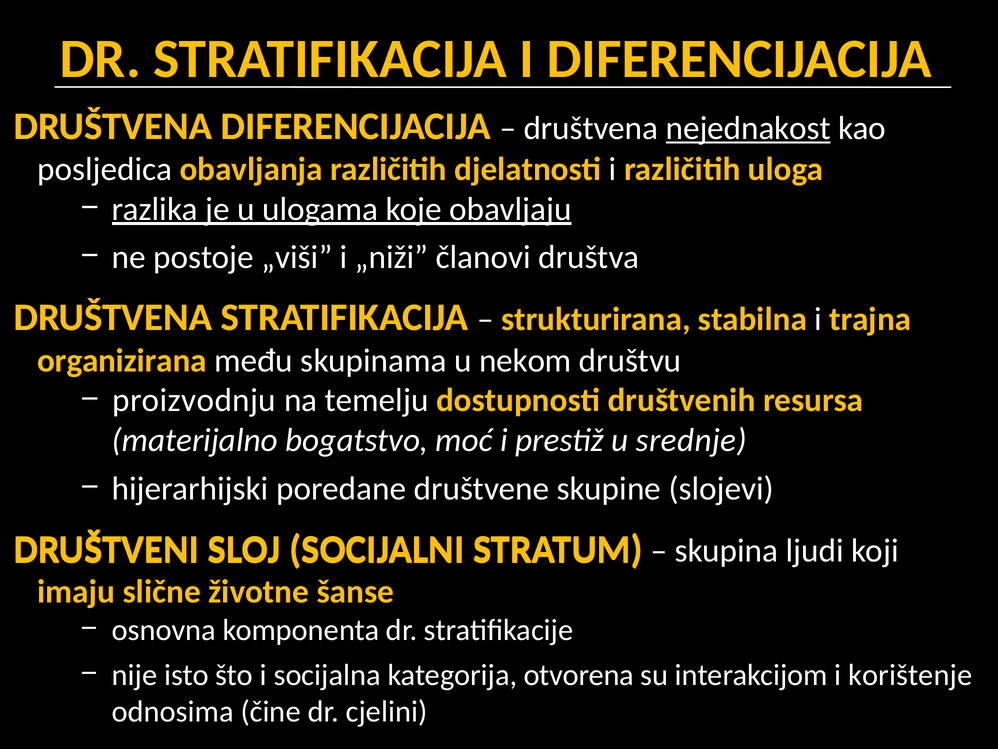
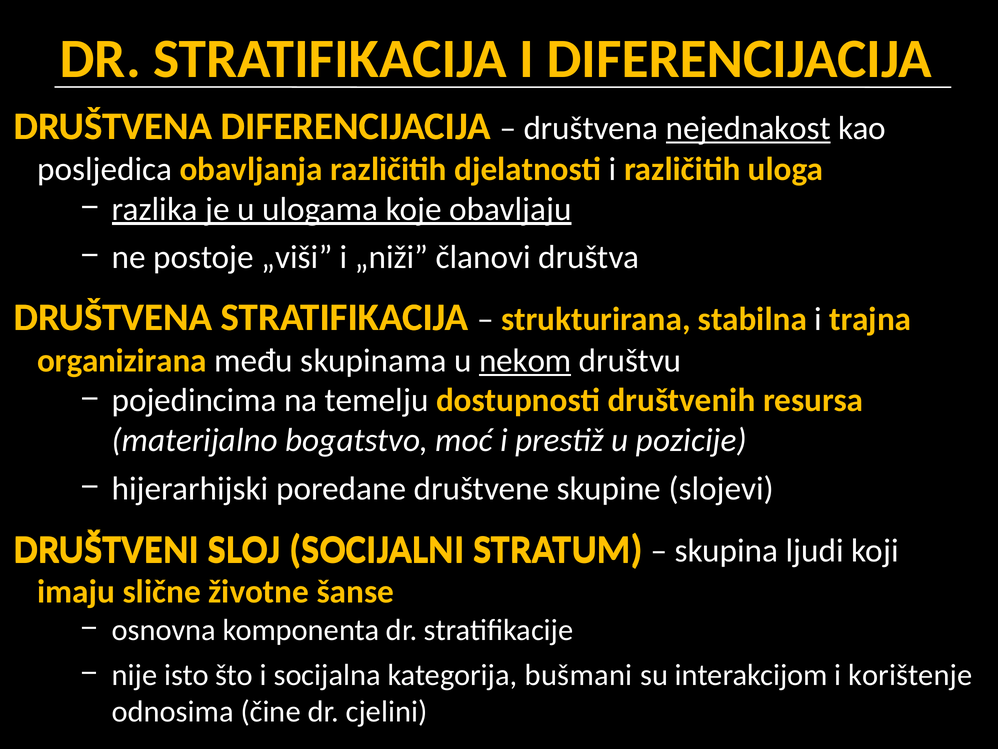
nekom underline: none -> present
proizvodnju: proizvodnju -> pojedincima
srednje: srednje -> pozicije
otvorena: otvorena -> bušmani
